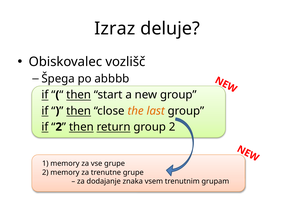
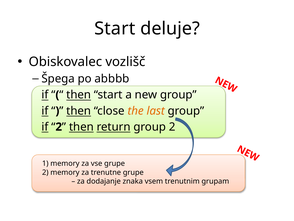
Izraz at (115, 28): Izraz -> Start
